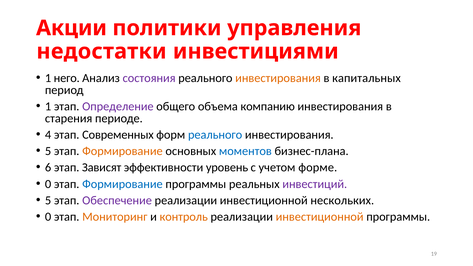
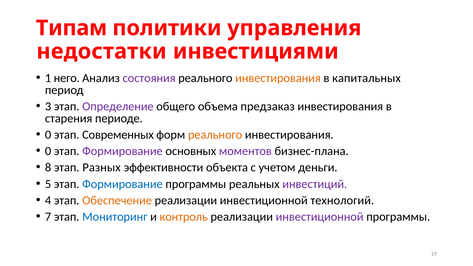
Акции: Акции -> Типам
1 at (48, 106): 1 -> 3
компанию: компанию -> предзаказ
4 at (48, 135): 4 -> 0
реального at (215, 135) colour: blue -> orange
5 at (48, 151): 5 -> 0
Формирование at (122, 151) colour: orange -> purple
моментов colour: blue -> purple
6: 6 -> 8
Зависят: Зависят -> Разных
уровень: уровень -> объекта
форме: форме -> деньги
0 at (48, 184): 0 -> 5
5 at (48, 200): 5 -> 4
Обеспечение colour: purple -> orange
нескольких: нескольких -> технологий
0 at (48, 217): 0 -> 7
Мониторинг colour: orange -> blue
инвестиционной at (320, 217) colour: orange -> purple
